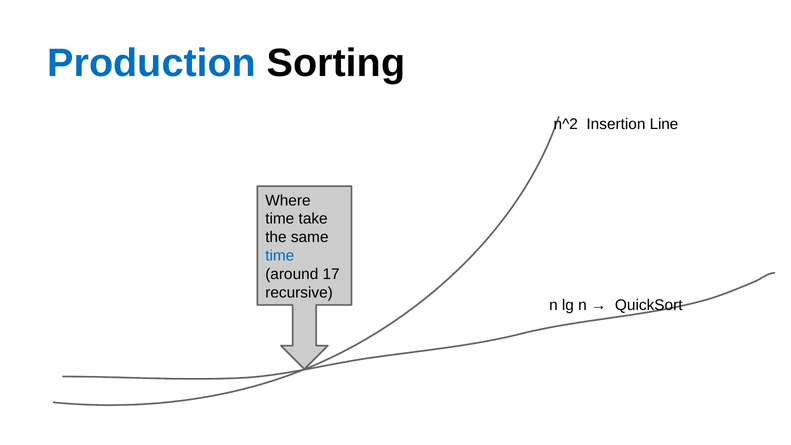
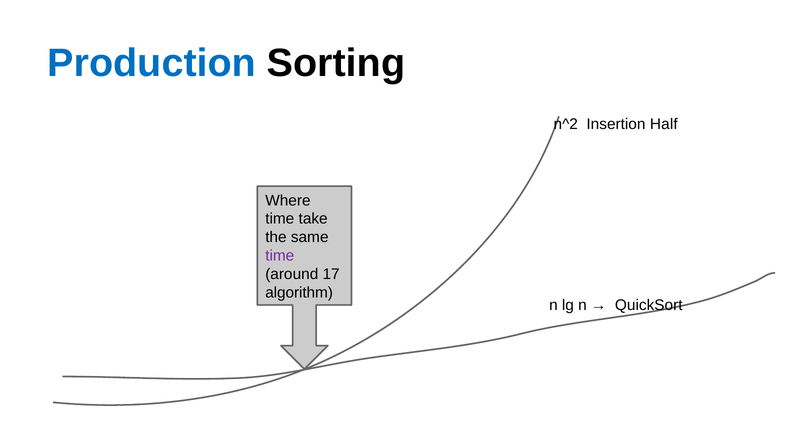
Line: Line -> Half
time at (280, 256) colour: blue -> purple
recursive: recursive -> algorithm
